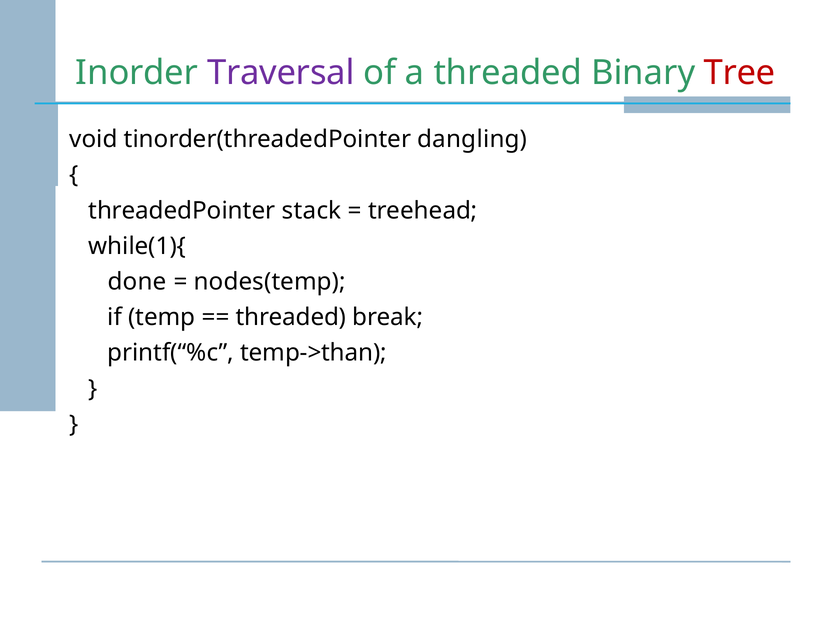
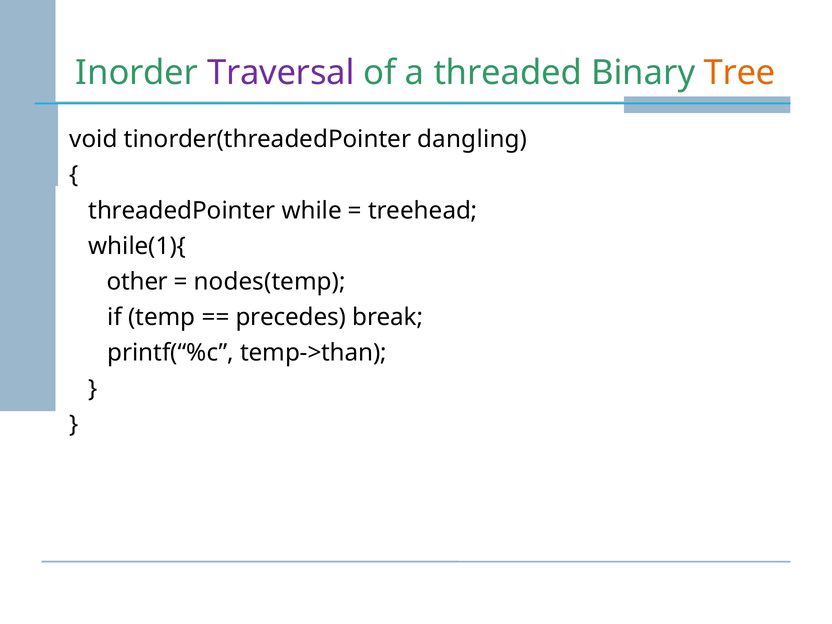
Tree colour: red -> orange
stack: stack -> while
done: done -> other
threaded at (291, 317): threaded -> precedes
